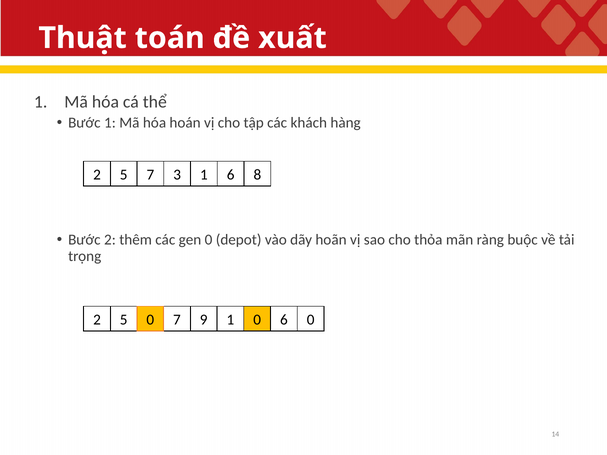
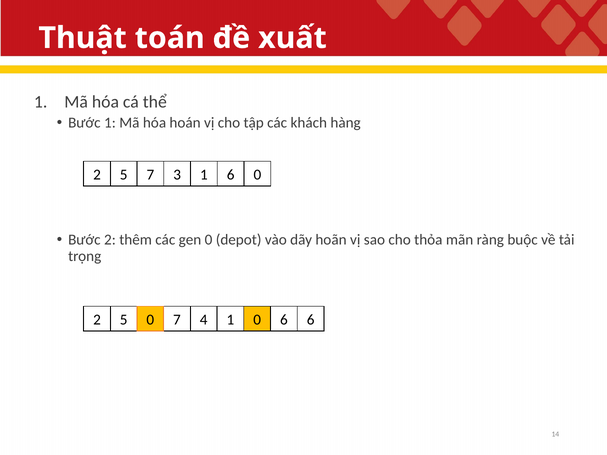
1 6 8: 8 -> 0
9: 9 -> 4
6 0: 0 -> 6
